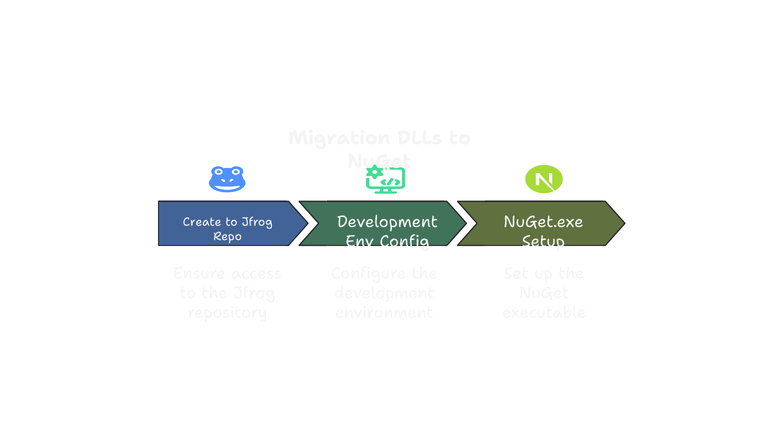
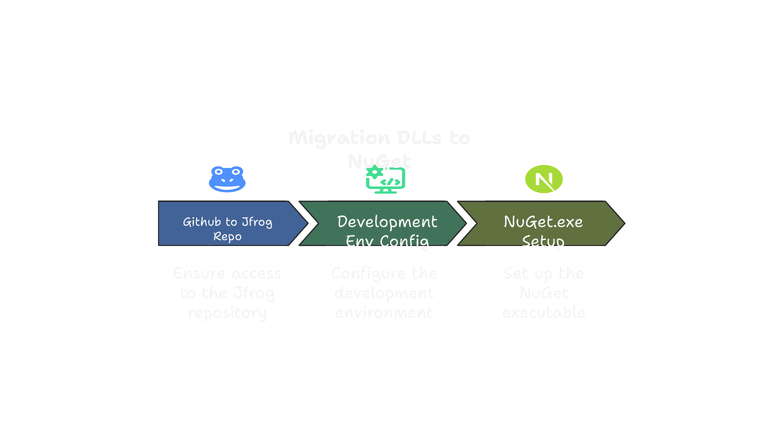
Create: Create -> Github
